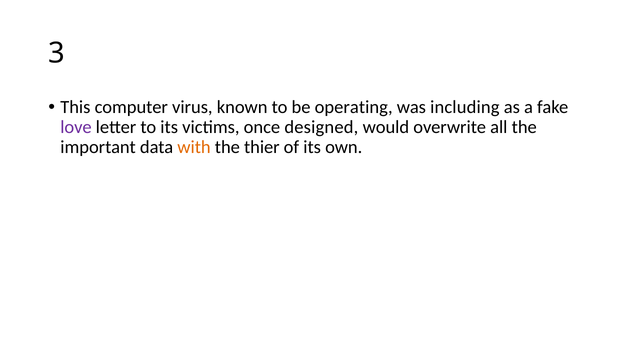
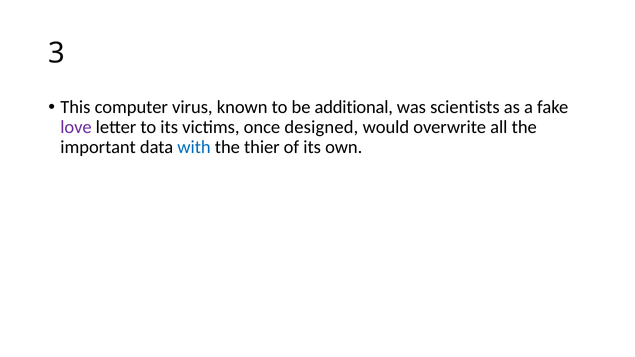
operating: operating -> additional
including: including -> scientists
with colour: orange -> blue
